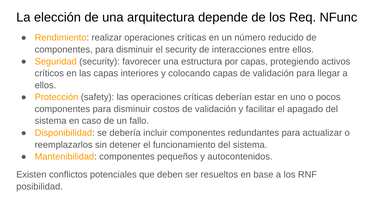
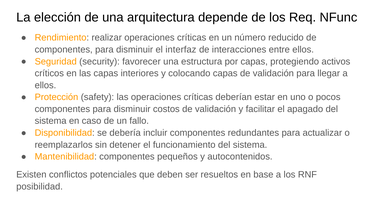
el security: security -> interfaz
